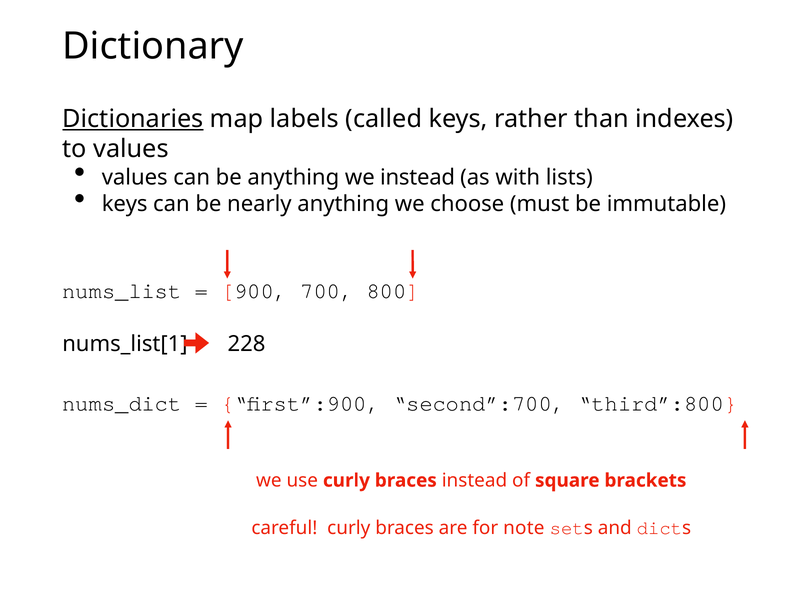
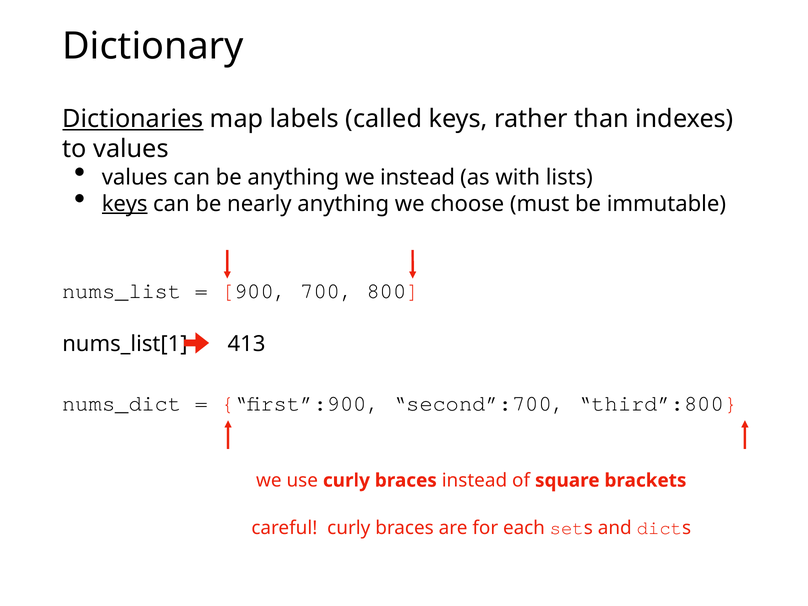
keys at (125, 204) underline: none -> present
228: 228 -> 413
note: note -> each
